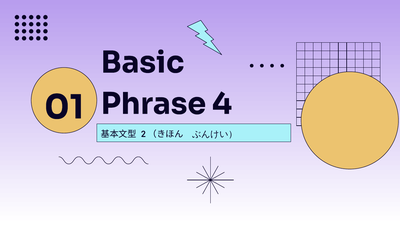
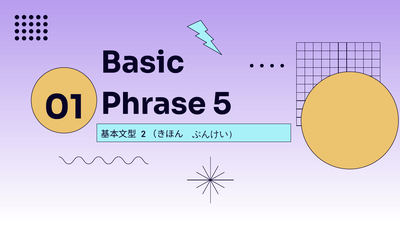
4: 4 -> 5
